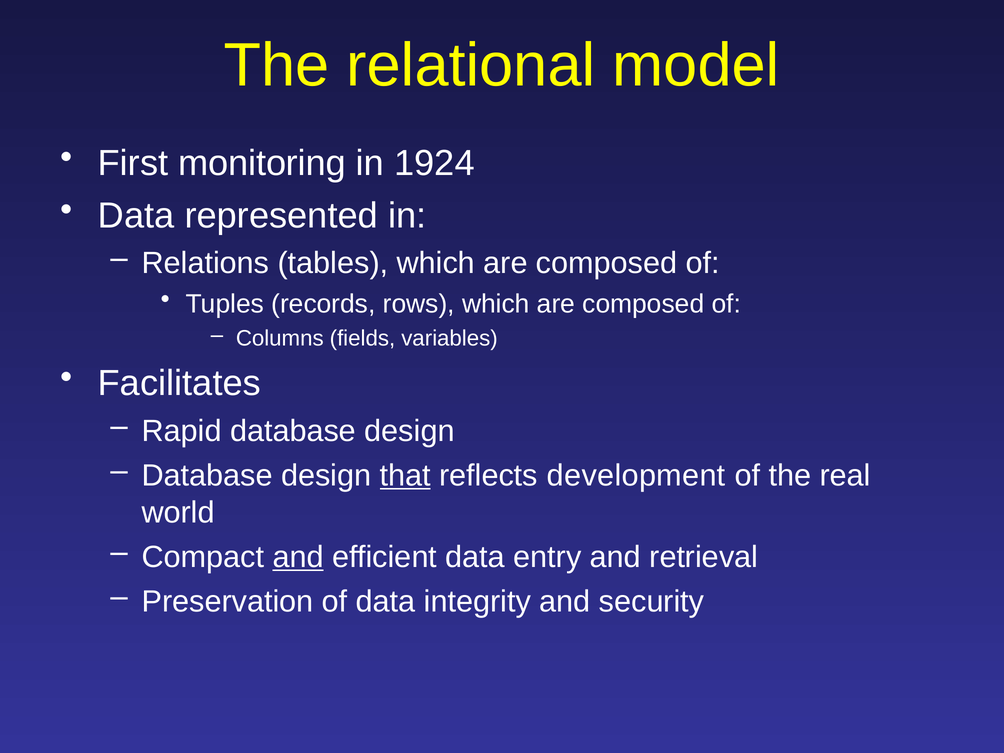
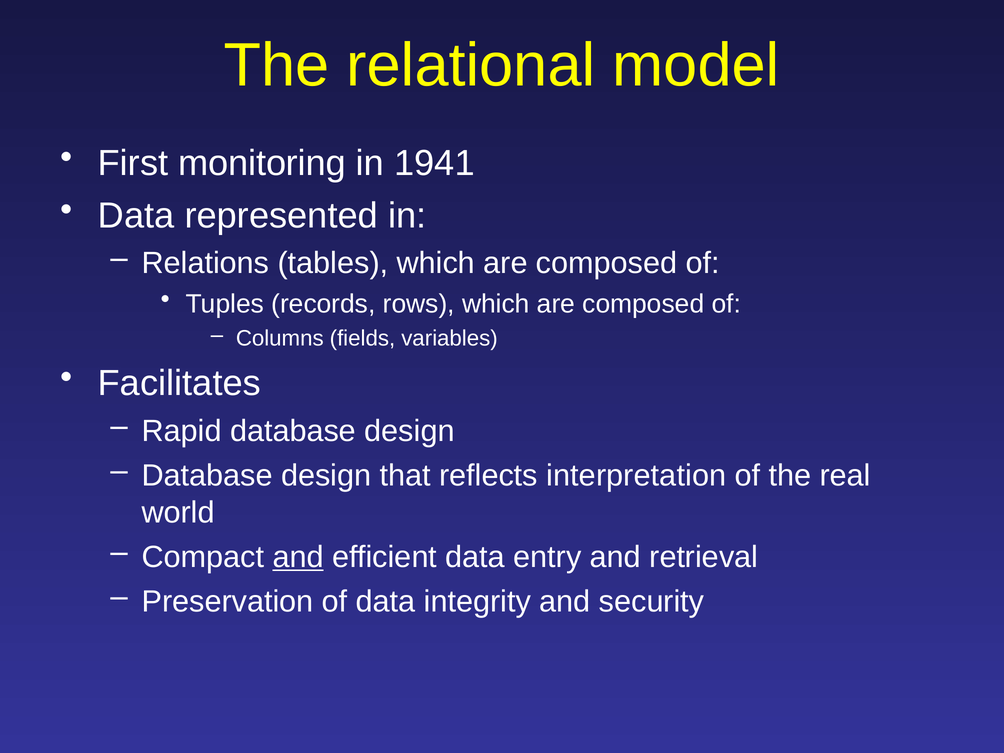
1924: 1924 -> 1941
that underline: present -> none
development: development -> interpretation
